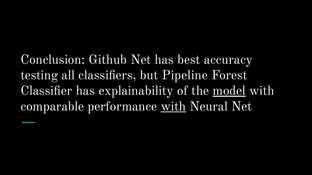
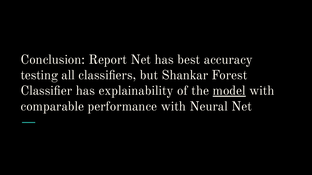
Github: Github -> Report
Pipeline: Pipeline -> Shankar
with at (173, 107) underline: present -> none
